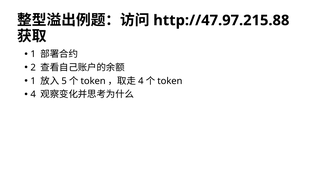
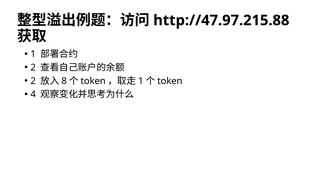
1 at (33, 81): 1 -> 2
5: 5 -> 8
4 at (141, 81): 4 -> 1
